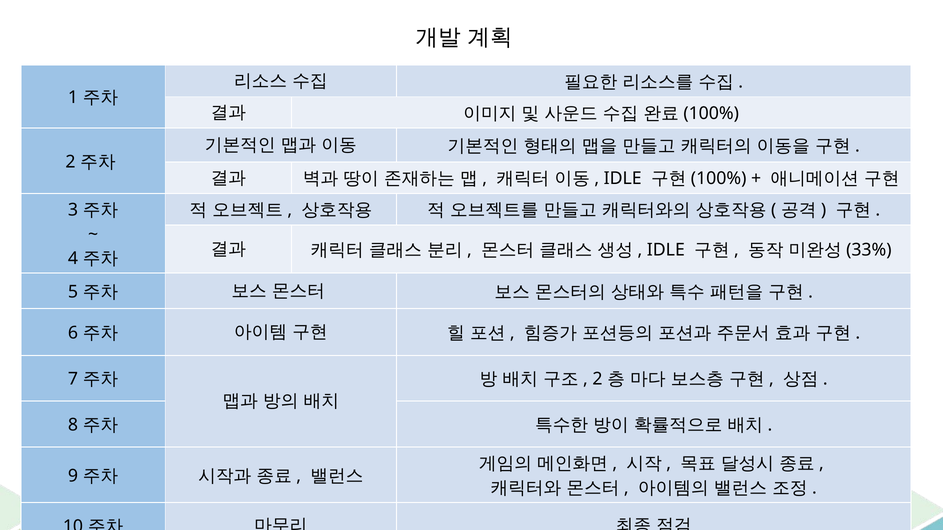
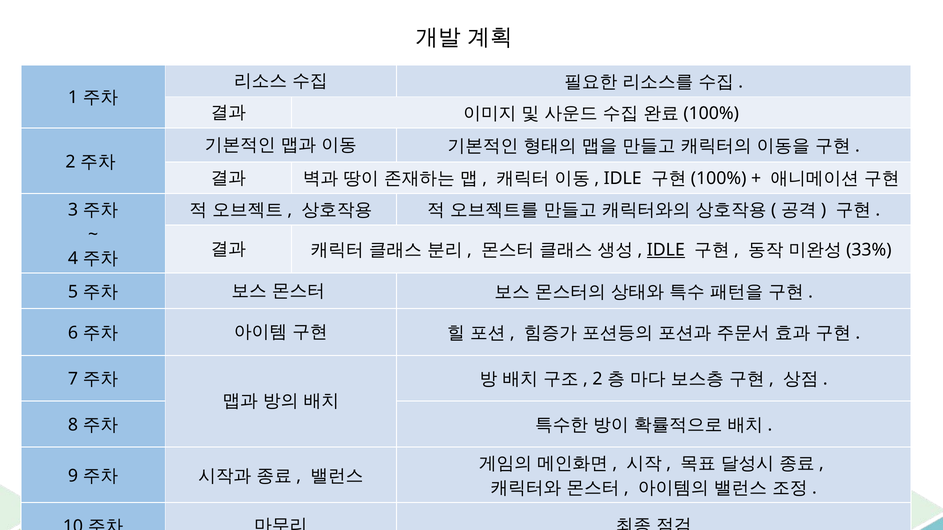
IDLE at (666, 250) underline: none -> present
